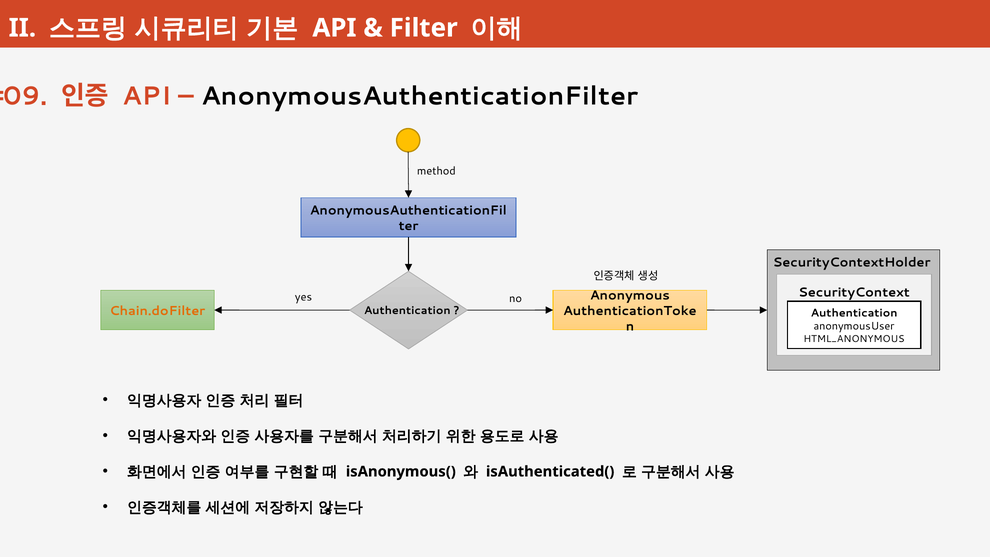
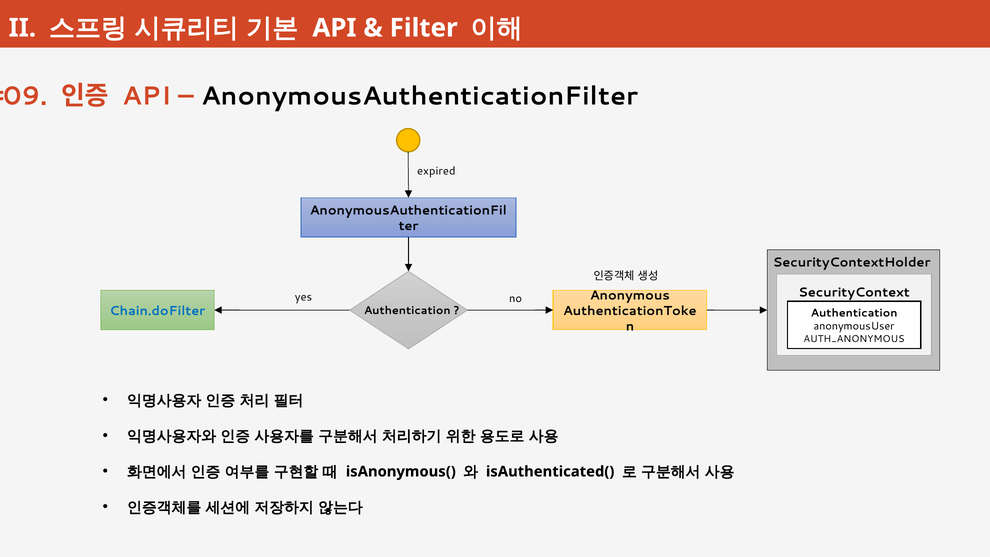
method: method -> expired
Chain.doFilter colour: orange -> blue
HTML_ANONYMOUS: HTML_ANONYMOUS -> AUTH_ANONYMOUS
